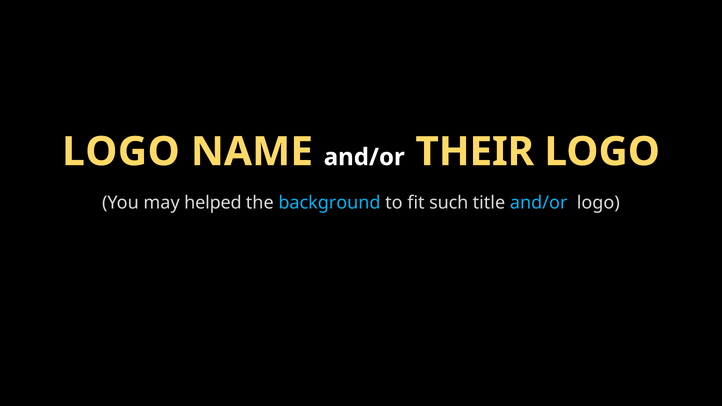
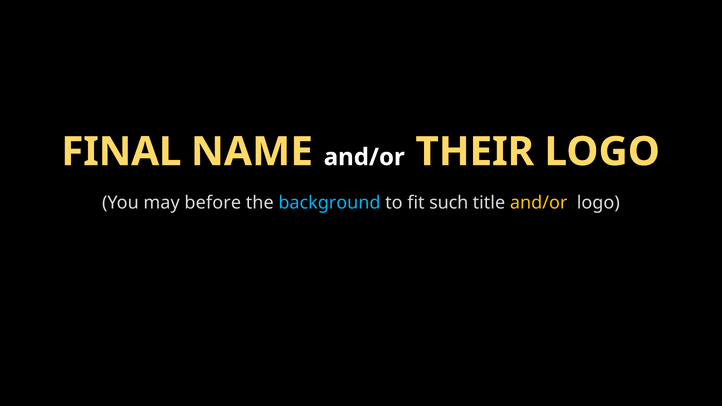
LOGO at (121, 152): LOGO -> FINAL
helped: helped -> before
and/or at (539, 203) colour: light blue -> yellow
